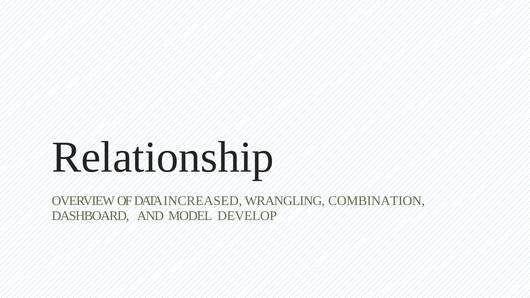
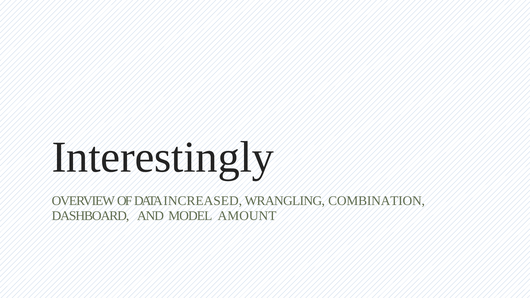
Relationship: Relationship -> Interestingly
DEVELOP: DEVELOP -> AMOUNT
